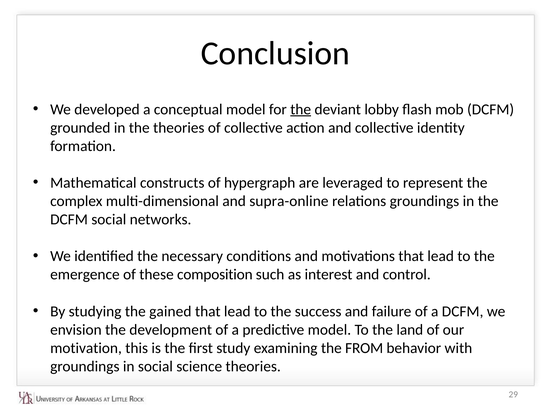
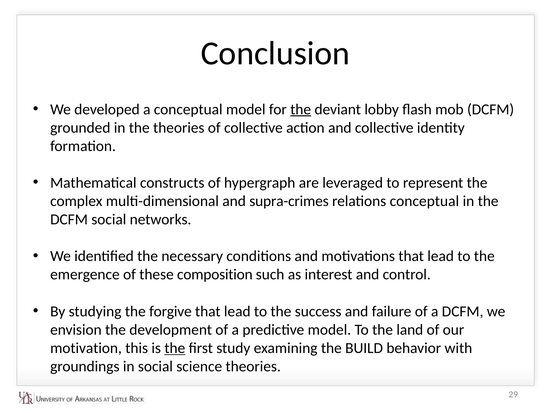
supra-online: supra-online -> supra-crimes
relations groundings: groundings -> conceptual
gained: gained -> forgive
the at (175, 348) underline: none -> present
FROM: FROM -> BUILD
